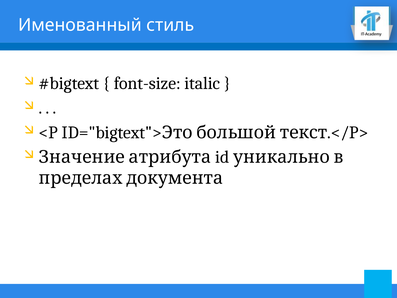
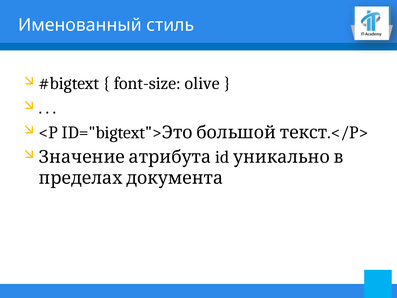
italic: italic -> olive
